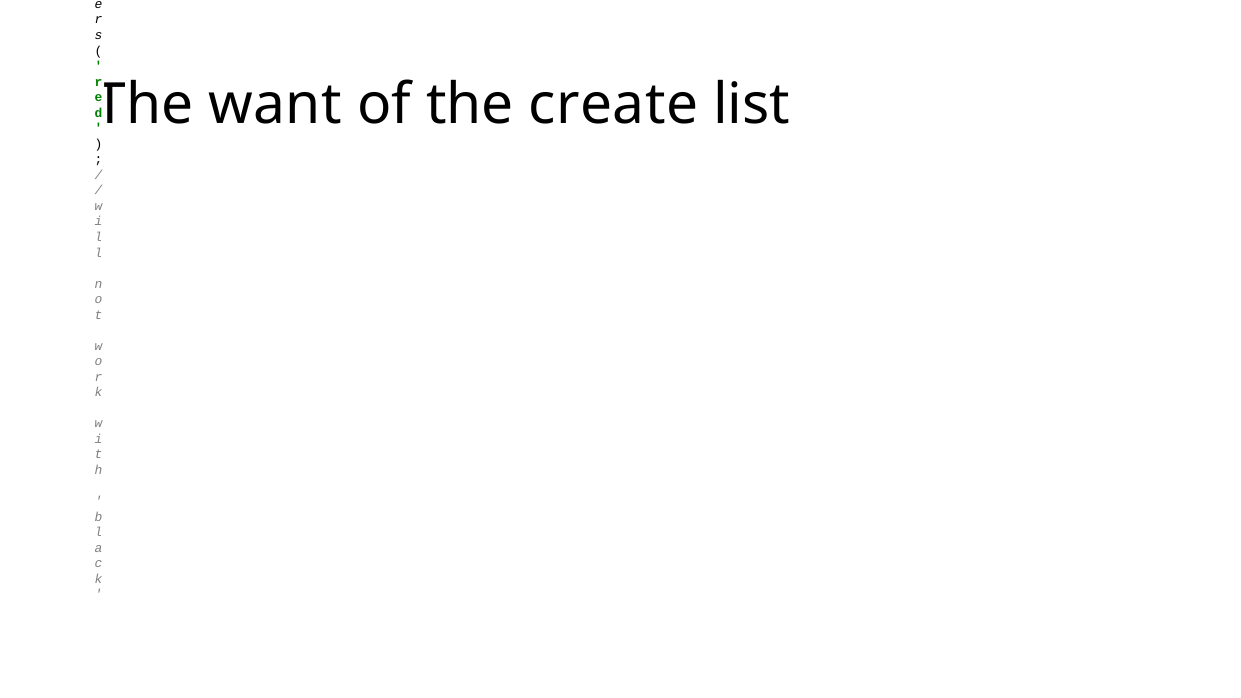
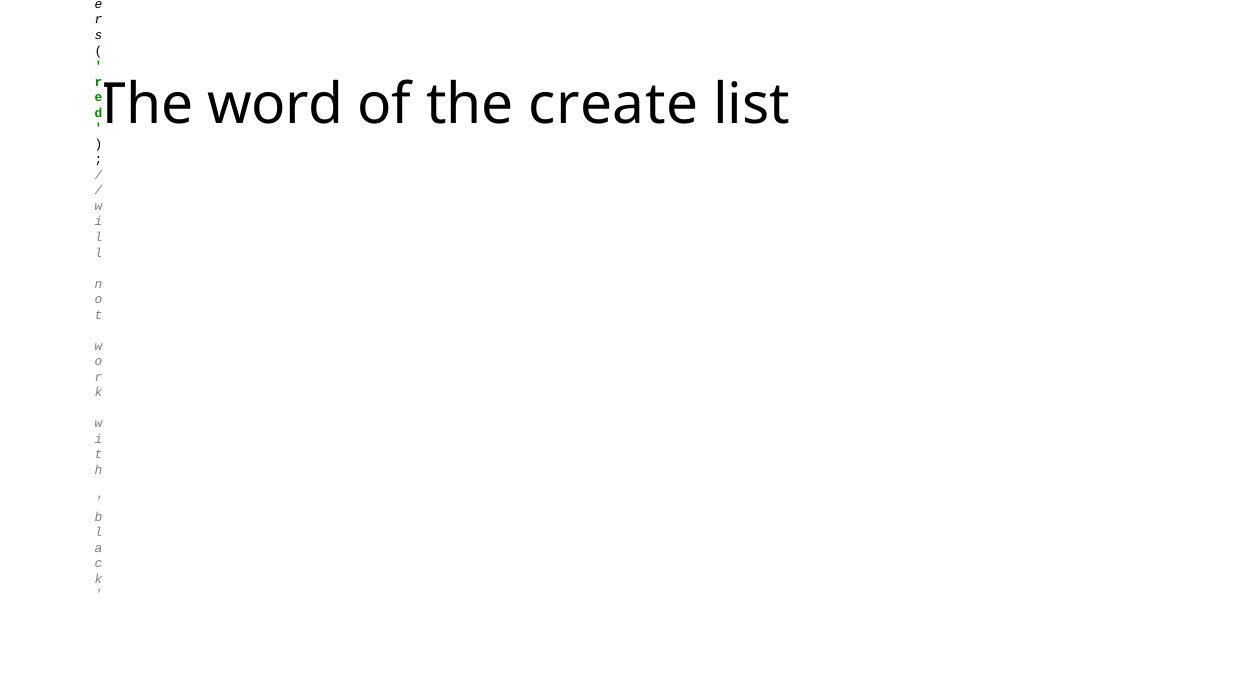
want: want -> word
